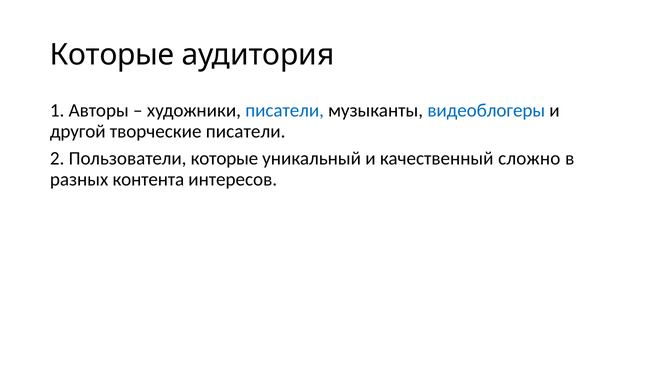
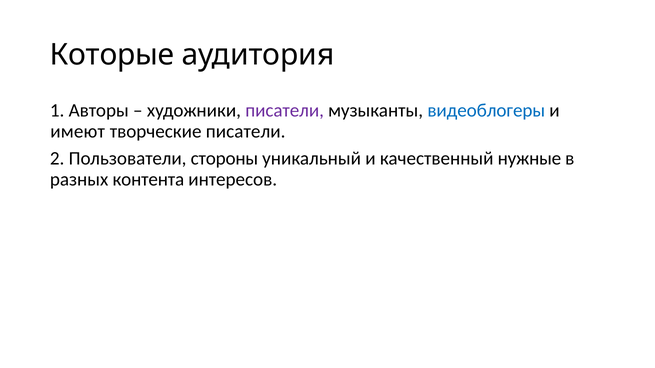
писатели at (285, 111) colour: blue -> purple
другой: другой -> имеют
Пользователи которые: которые -> стороны
сложно: сложно -> нужные
